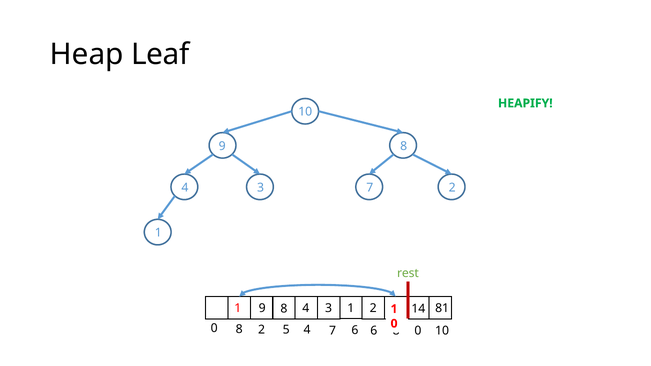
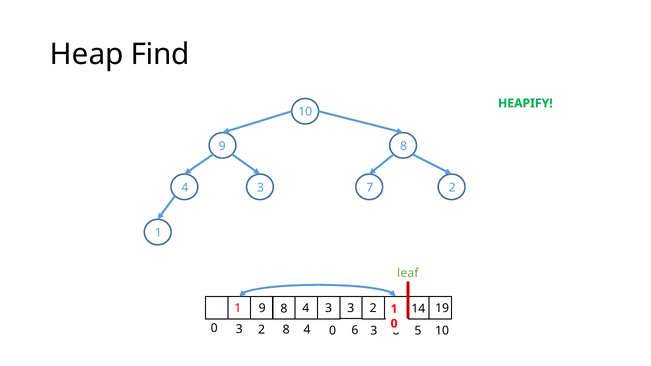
Leaf: Leaf -> Find
rest: rest -> leaf
1 at (351, 309): 1 -> 3
81: 81 -> 19
0 8: 8 -> 3
2 5: 5 -> 8
4 7: 7 -> 0
6 6: 6 -> 3
0 at (418, 331): 0 -> 5
